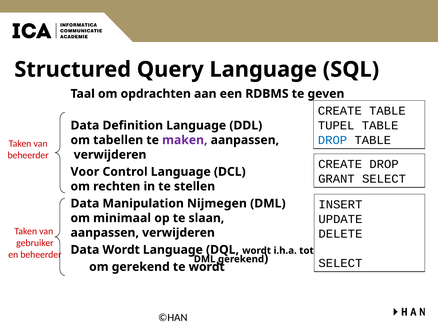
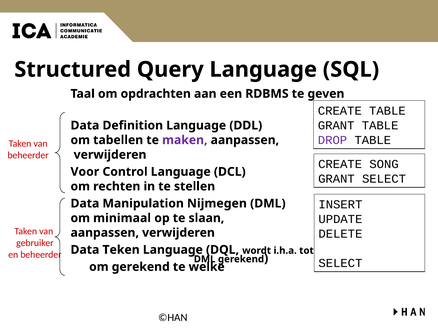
TUPEL at (336, 125): TUPEL -> GRANT
DROP at (333, 140) colour: blue -> purple
CREATE DROP: DROP -> SONG
Data Wordt: Wordt -> Teken
te wordt: wordt -> welke
